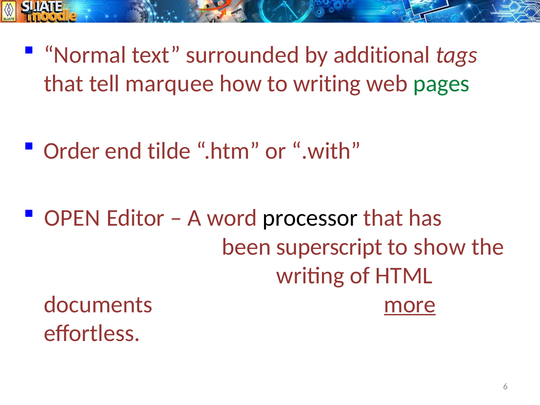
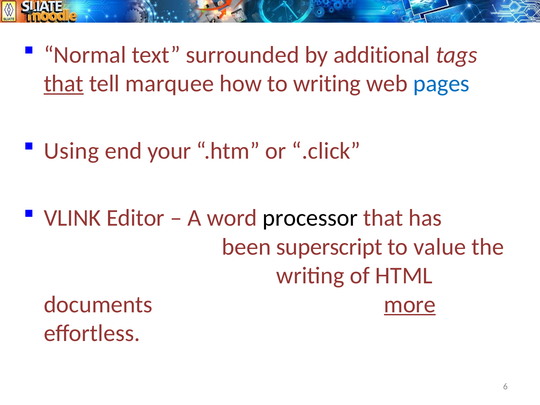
that at (64, 84) underline: none -> present
pages colour: green -> blue
Order: Order -> Using
tilde: tilde -> your
.with: .with -> .click
OPEN: OPEN -> VLINK
show: show -> value
